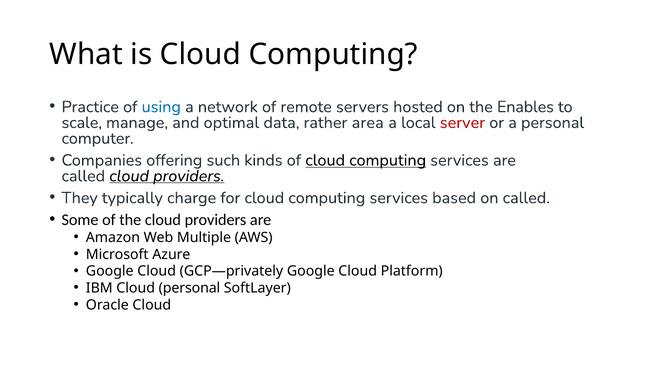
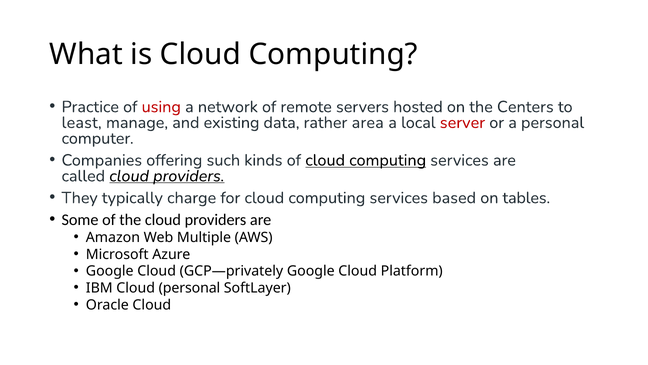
using colour: blue -> red
Enables: Enables -> Centers
scale: scale -> least
optimal: optimal -> existing
on called: called -> tables
